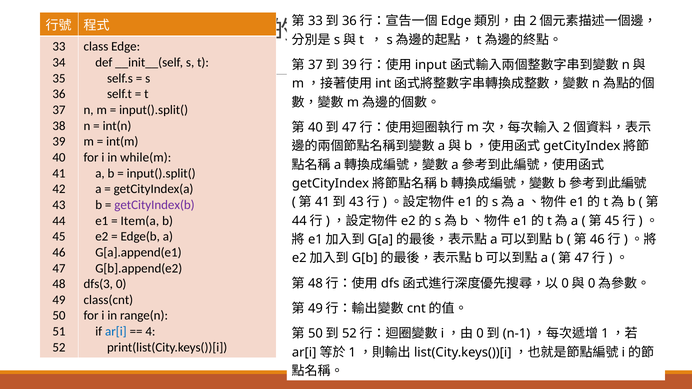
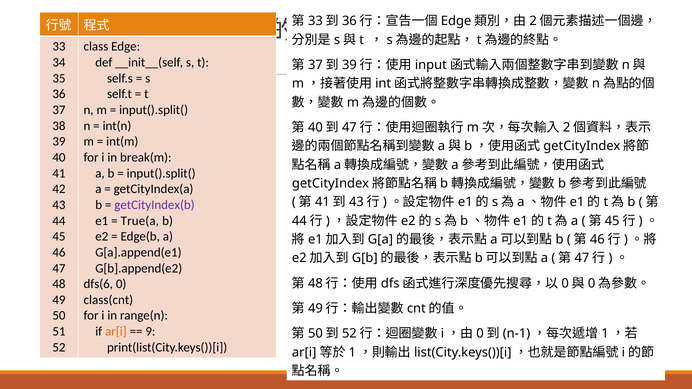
while(m: while(m -> break(m
Item(a: Item(a -> True(a
dfs(3: dfs(3 -> dfs(6
ar[i colour: blue -> orange
4: 4 -> 9
